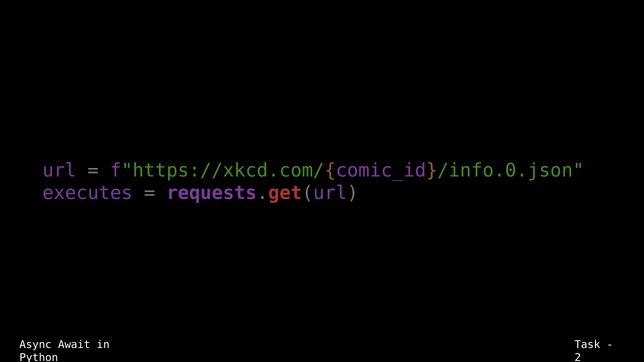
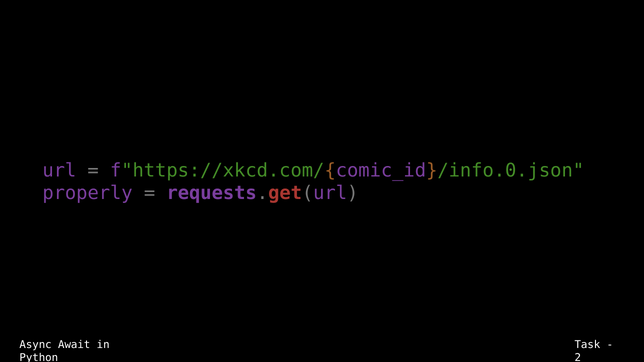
executes: executes -> properly
